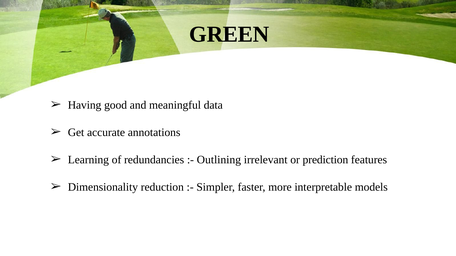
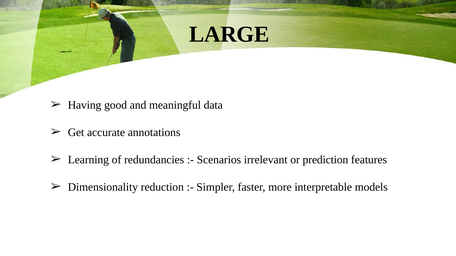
GREEN: GREEN -> LARGE
Outlining: Outlining -> Scenarios
